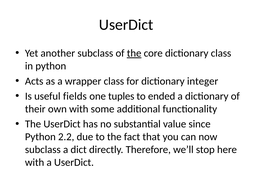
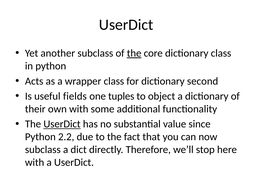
integer: integer -> second
ended: ended -> object
UserDict at (62, 124) underline: none -> present
